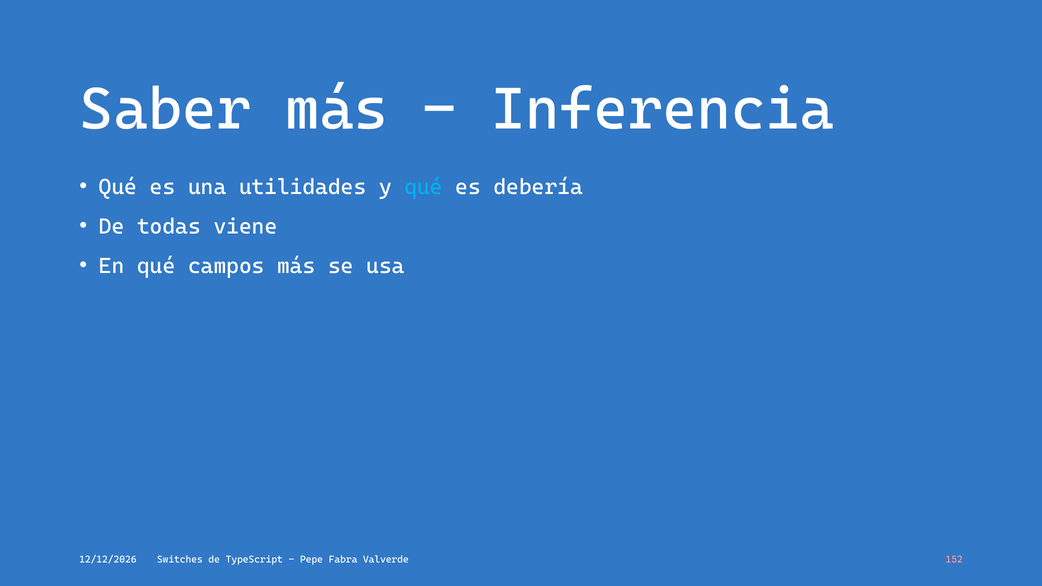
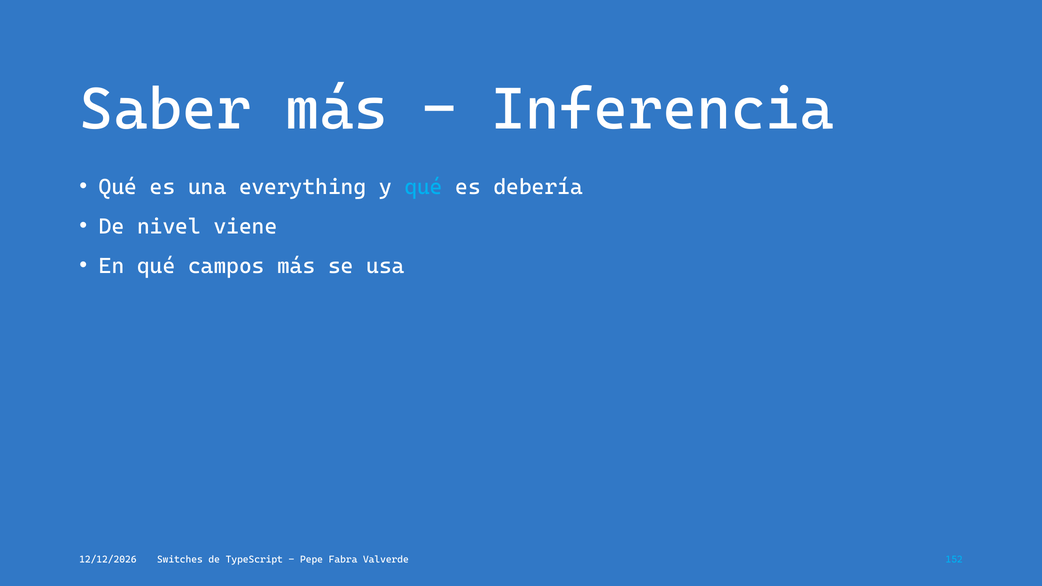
utilidades: utilidades -> everything
todas: todas -> nivel
152 colour: pink -> light blue
